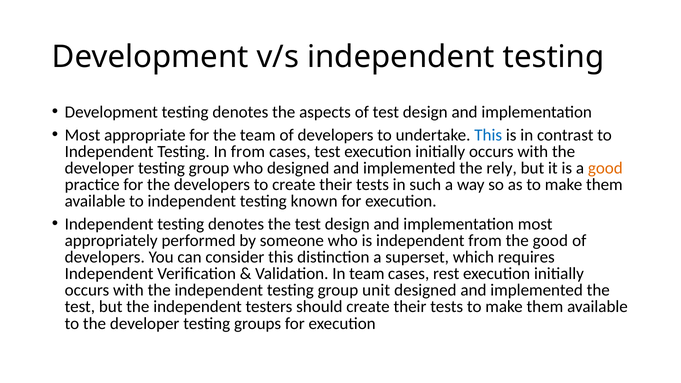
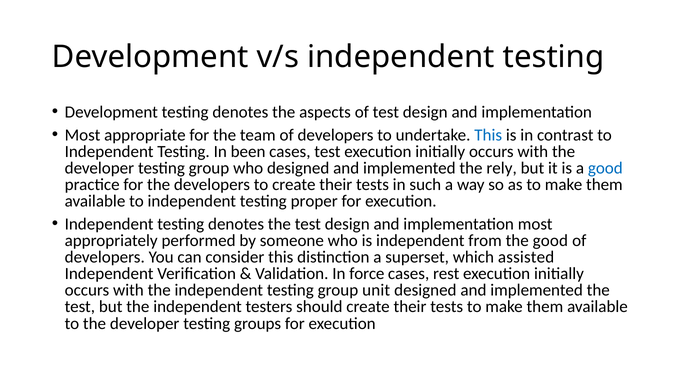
In from: from -> been
good at (605, 168) colour: orange -> blue
known: known -> proper
requires: requires -> assisted
In team: team -> force
